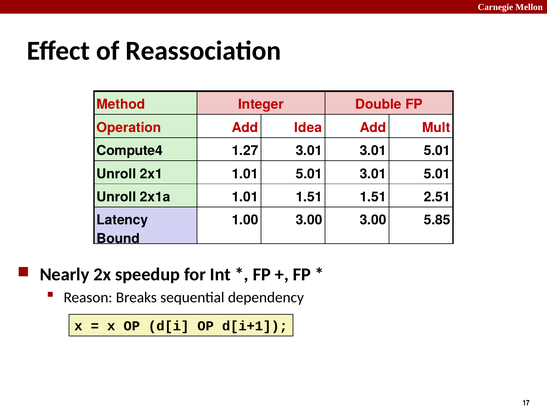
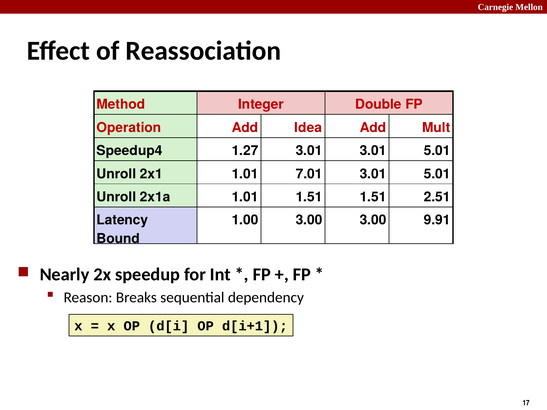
Compute4: Compute4 -> Speedup4
1.01 5.01: 5.01 -> 7.01
5.85: 5.85 -> 9.91
